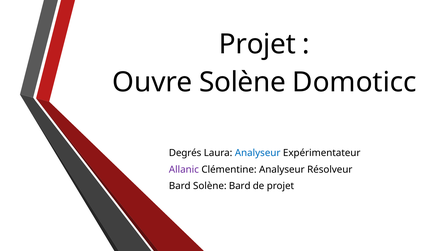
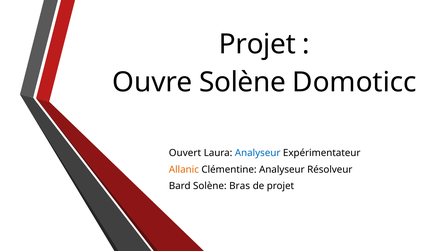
Degrés: Degrés -> Ouvert
Allanic colour: purple -> orange
Solène Bard: Bard -> Bras
